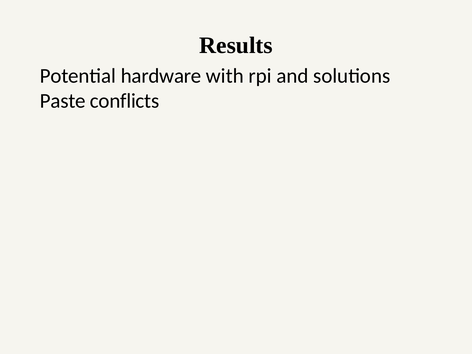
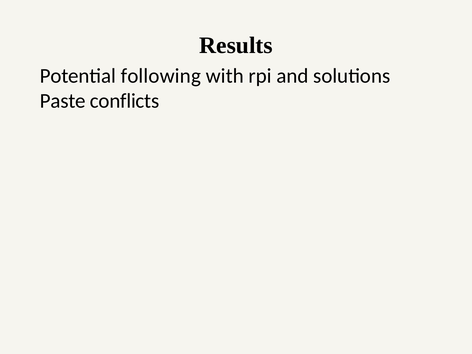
hardware: hardware -> following
